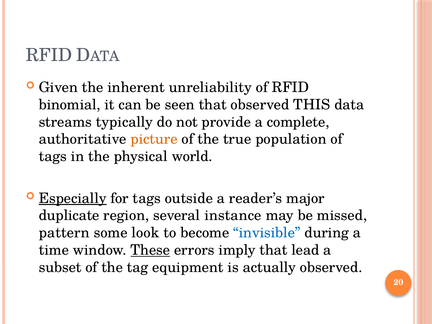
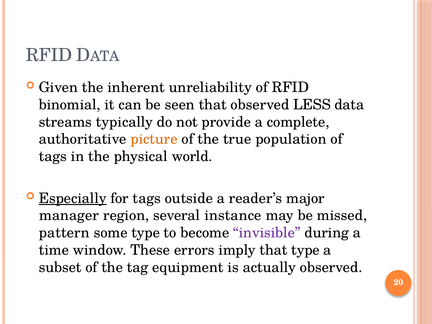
THIS: THIS -> LESS
duplicate: duplicate -> manager
some look: look -> type
invisible colour: blue -> purple
These underline: present -> none
that lead: lead -> type
